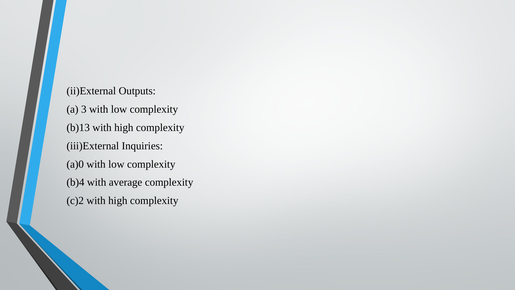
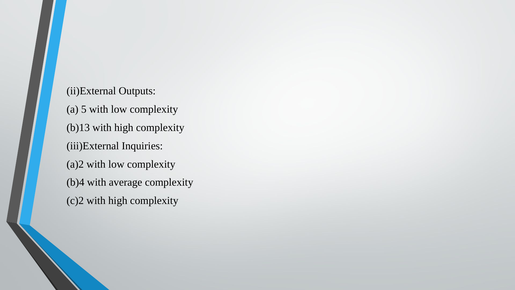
3: 3 -> 5
a)0: a)0 -> a)2
